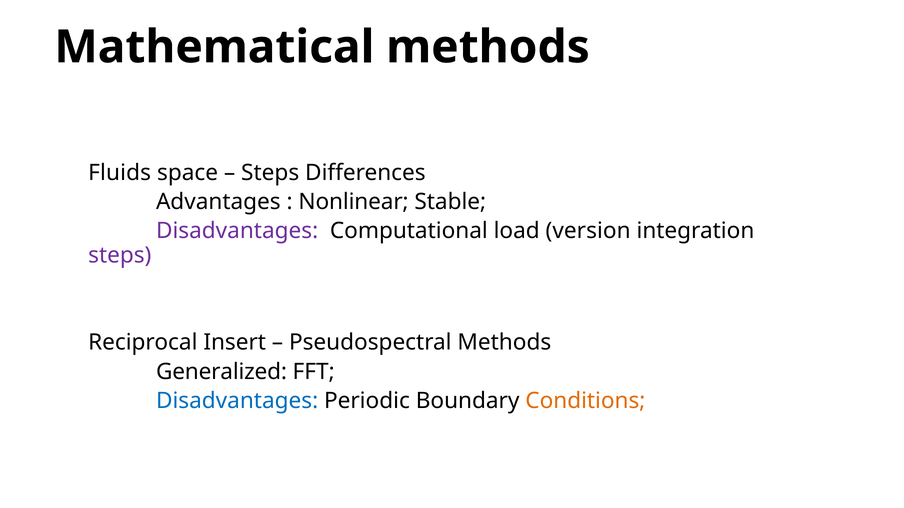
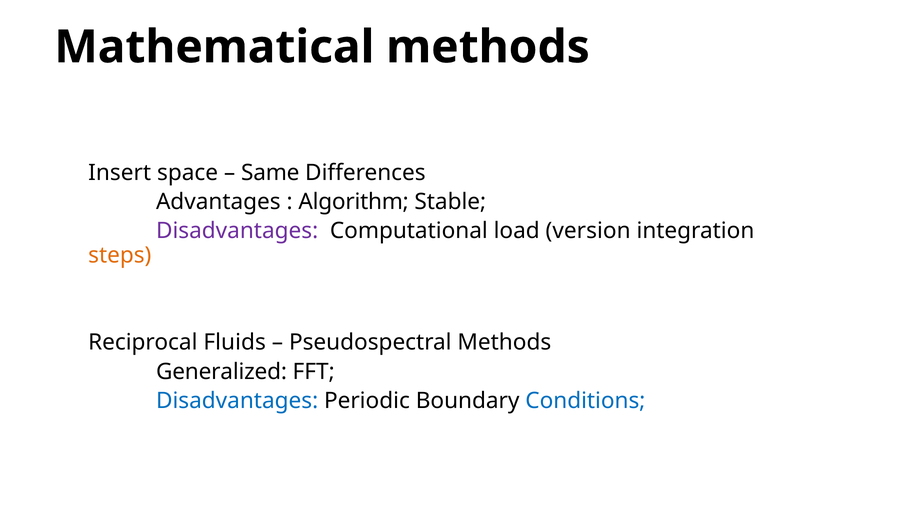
Fluids: Fluids -> Insert
Steps at (270, 173): Steps -> Same
Nonlinear: Nonlinear -> Algorithm
steps at (120, 256) colour: purple -> orange
Insert: Insert -> Fluids
Conditions colour: orange -> blue
